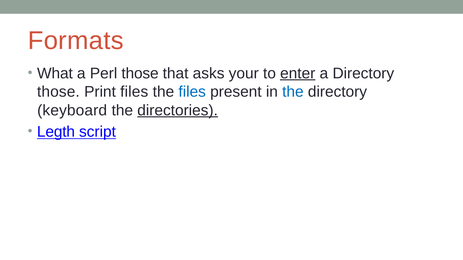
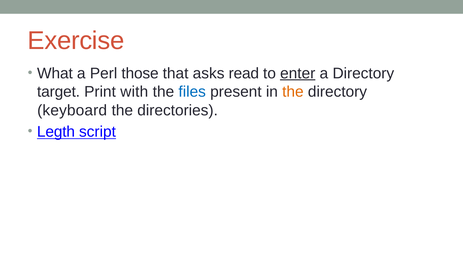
Formats: Formats -> Exercise
your: your -> read
those at (58, 92): those -> target
Print files: files -> with
the at (293, 92) colour: blue -> orange
directories underline: present -> none
